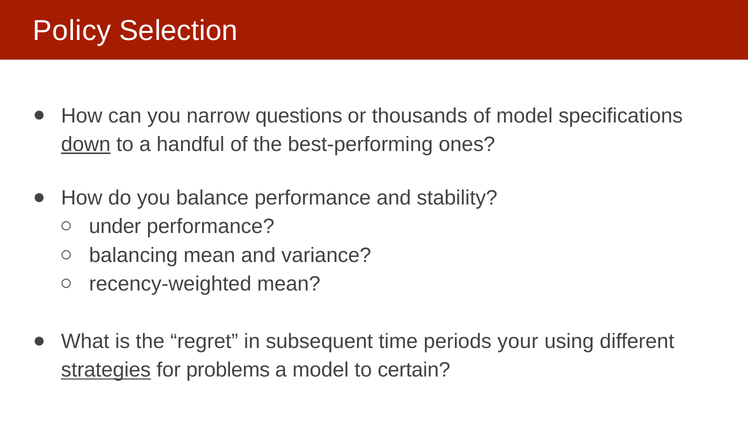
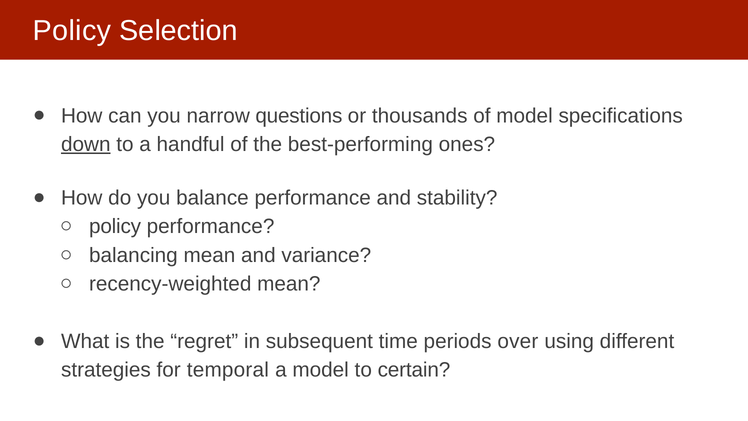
under at (115, 227): under -> policy
your: your -> over
strategies underline: present -> none
problems: problems -> temporal
